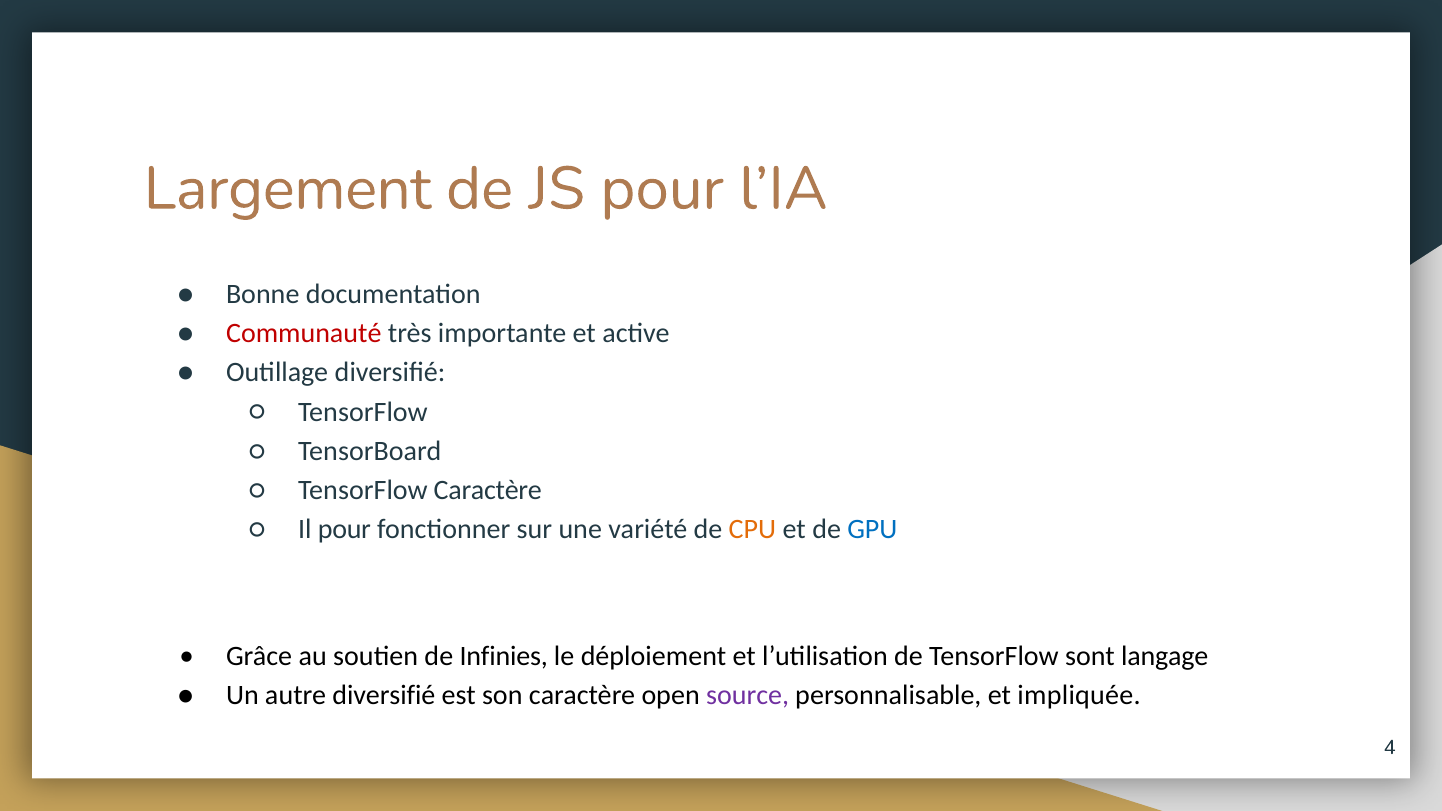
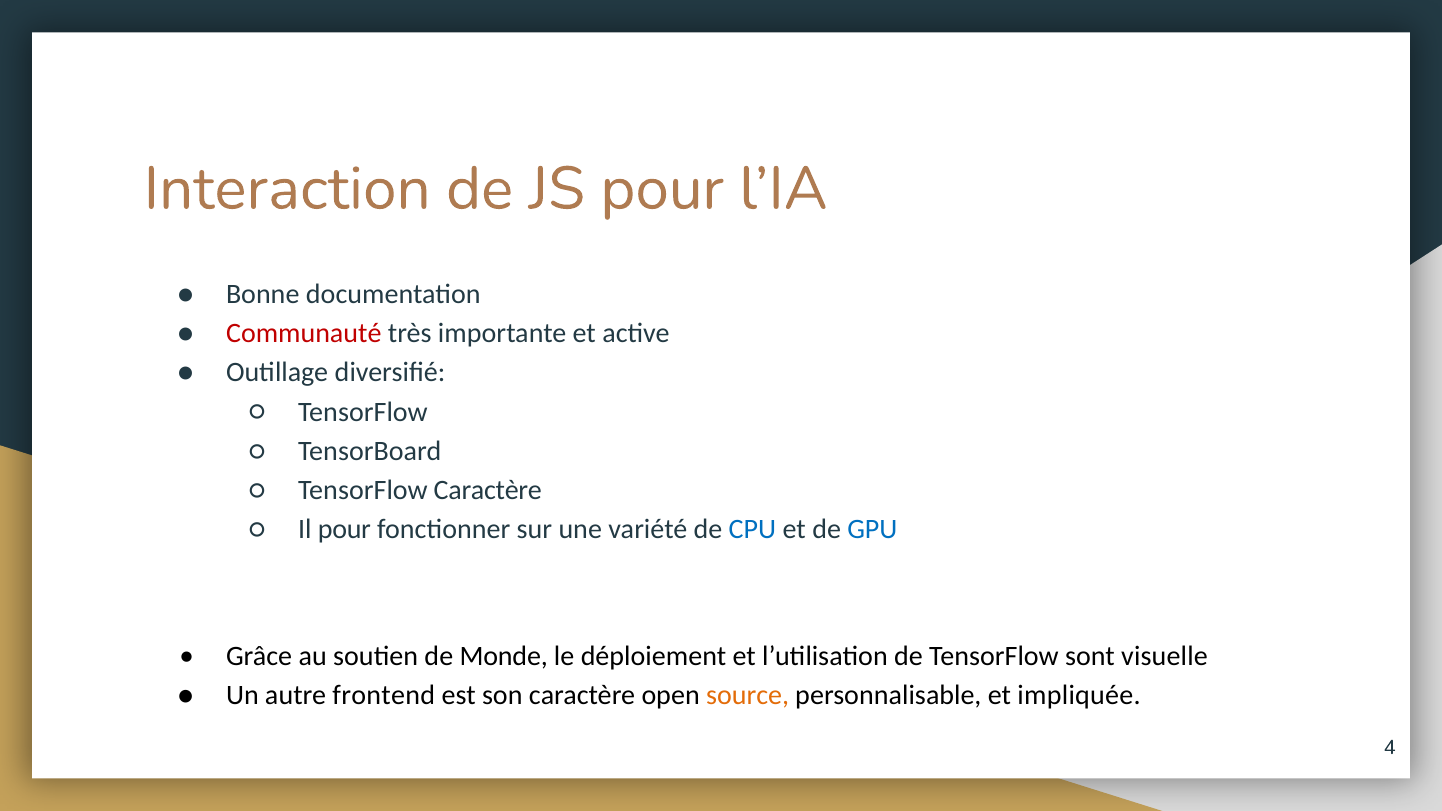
Largement: Largement -> Interaction
CPU colour: orange -> blue
Infinies: Infinies -> Monde
langage: langage -> visuelle
autre diversifié: diversifié -> frontend
source colour: purple -> orange
